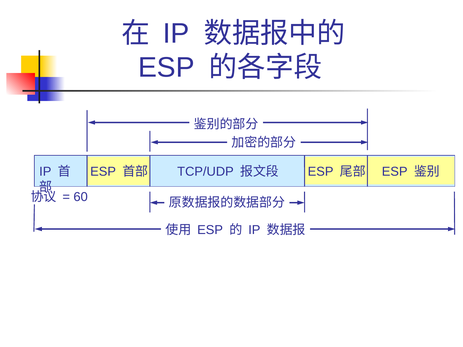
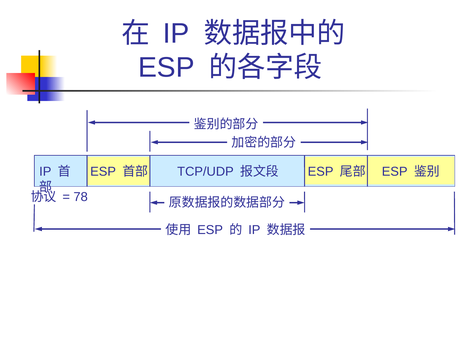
60: 60 -> 78
